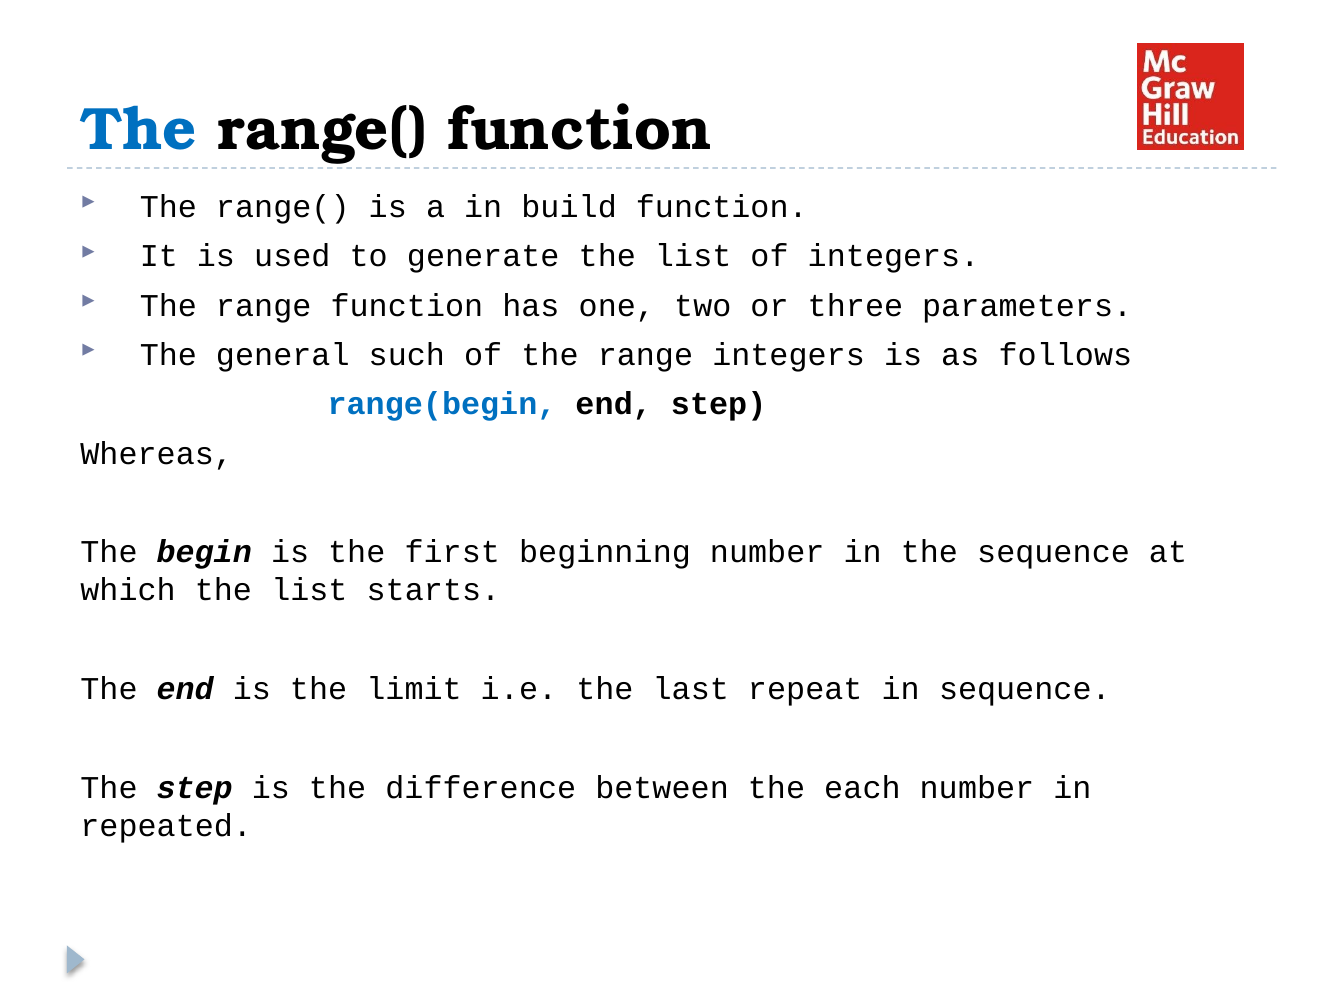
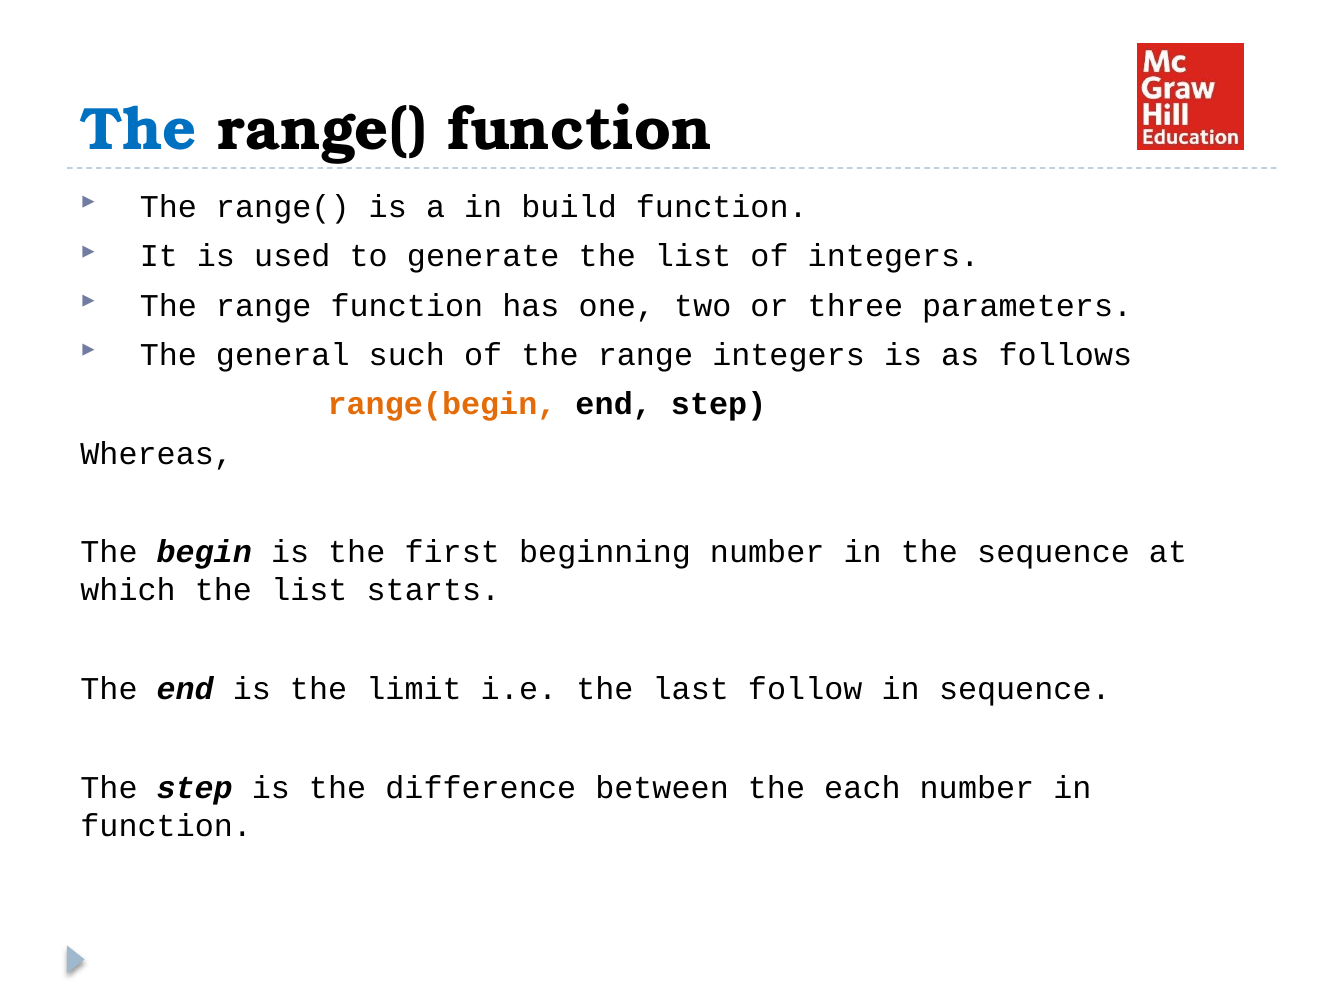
range(begin colour: blue -> orange
repeat: repeat -> follow
repeated at (166, 826): repeated -> function
